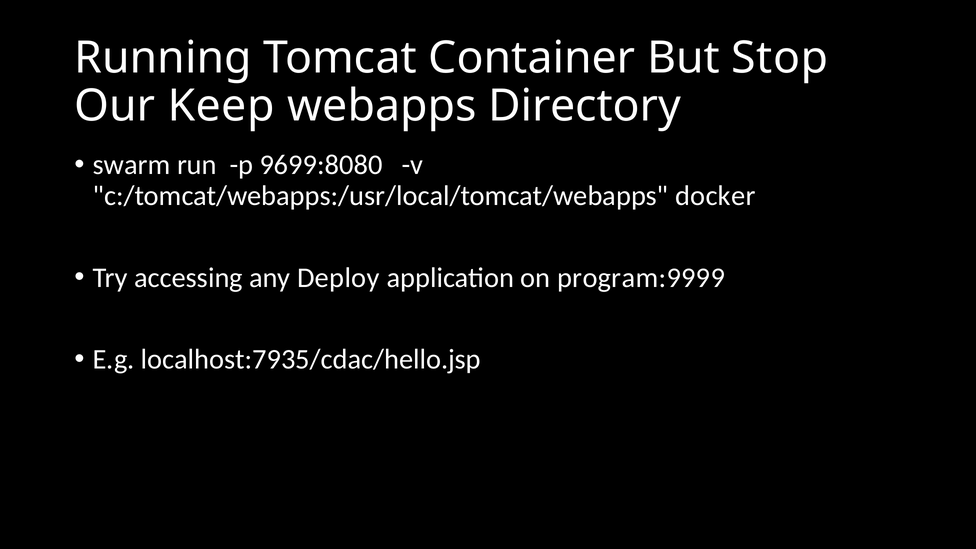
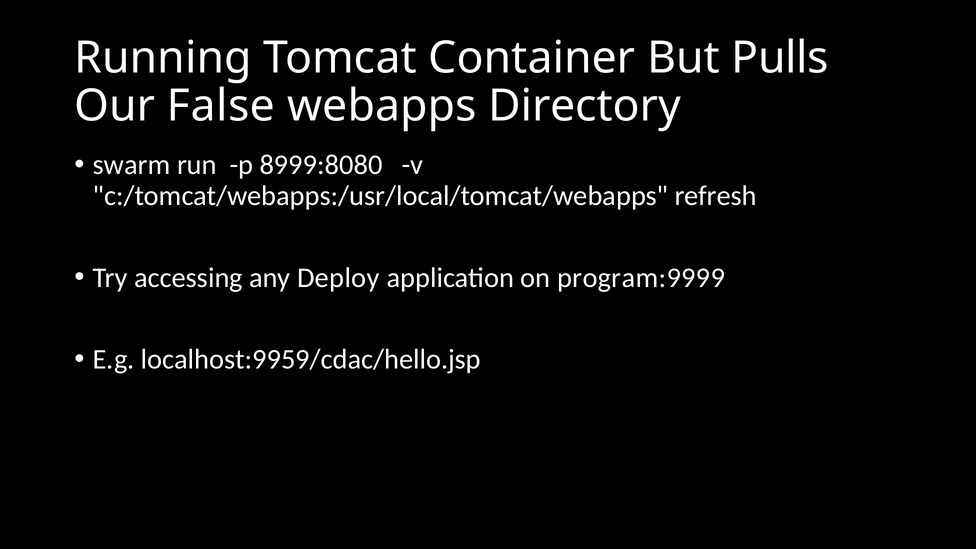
Stop: Stop -> Pulls
Keep: Keep -> False
9699:8080: 9699:8080 -> 8999:8080
docker: docker -> refresh
localhost:7935/cdac/hello.jsp: localhost:7935/cdac/hello.jsp -> localhost:9959/cdac/hello.jsp
